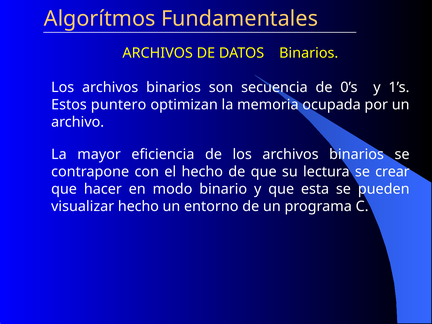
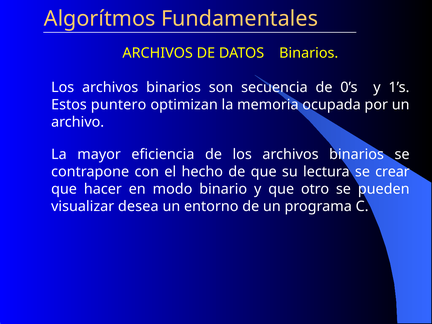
esta: esta -> otro
visualizar hecho: hecho -> desea
